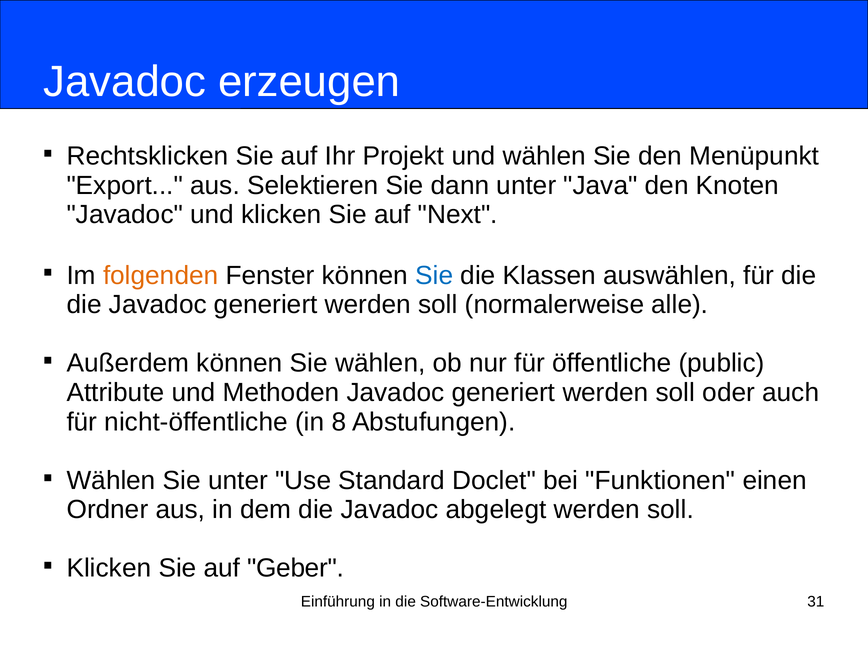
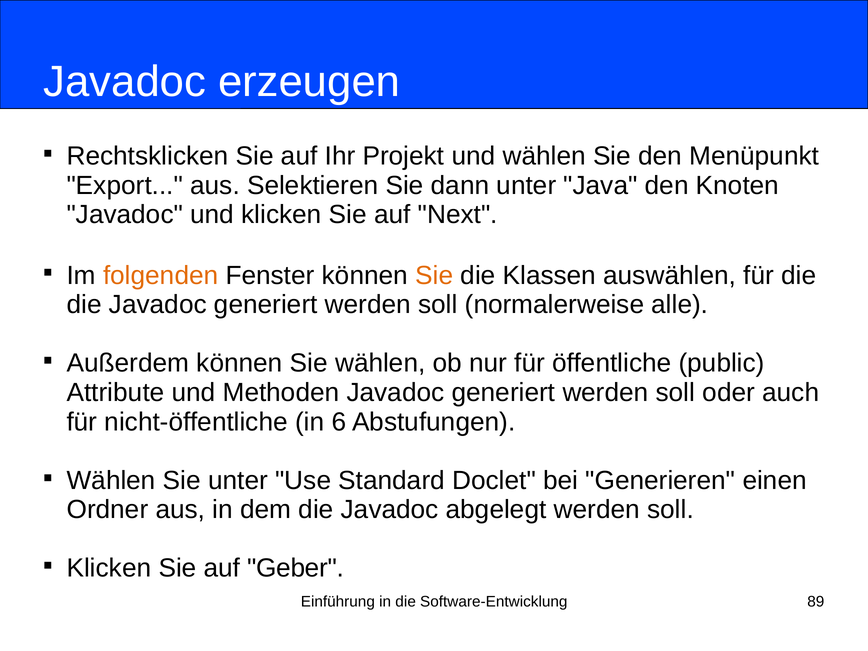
Sie at (434, 275) colour: blue -> orange
8: 8 -> 6
Funktionen: Funktionen -> Generieren
31: 31 -> 89
